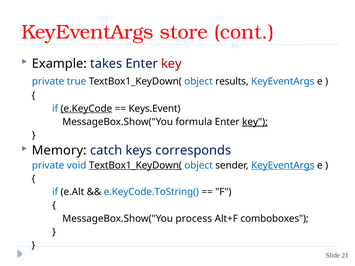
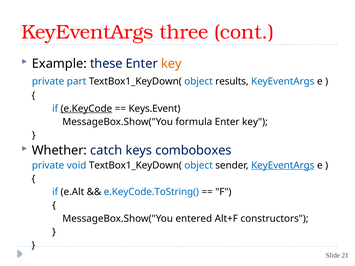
store: store -> three
takes: takes -> these
key at (171, 64) colour: red -> orange
true: true -> part
key at (255, 122) underline: present -> none
Memory: Memory -> Whether
corresponds: corresponds -> comboboxes
TextBox1_KeyDown( at (135, 165) underline: present -> none
process: process -> entered
comboboxes: comboboxes -> constructors
